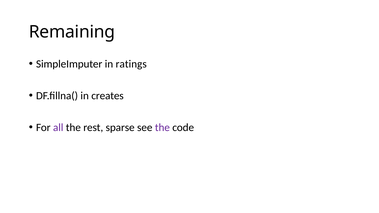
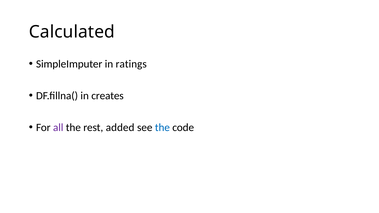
Remaining: Remaining -> Calculated
sparse: sparse -> added
the at (162, 128) colour: purple -> blue
